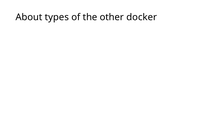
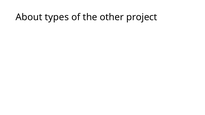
docker: docker -> project
